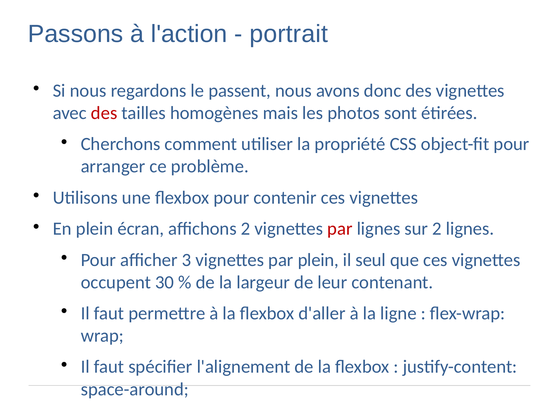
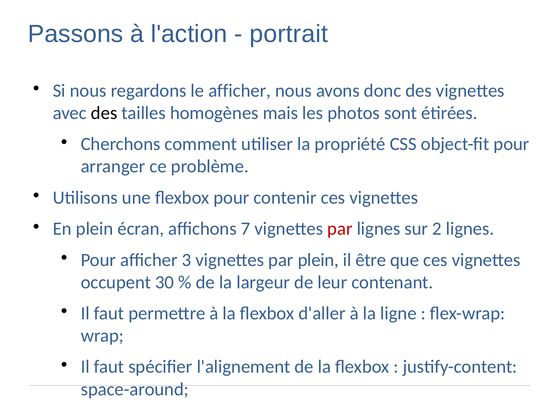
le passent: passent -> afficher
des at (104, 113) colour: red -> black
affichons 2: 2 -> 7
seul: seul -> être
